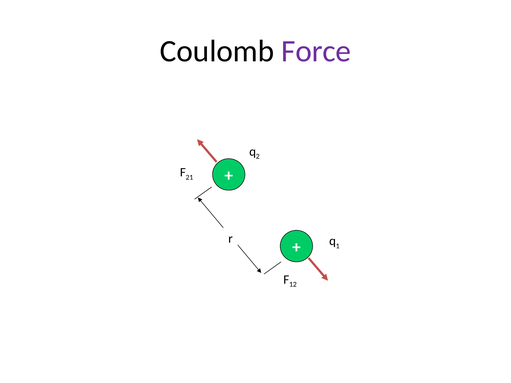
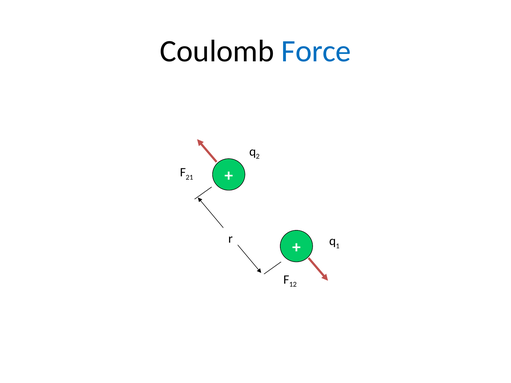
Force colour: purple -> blue
